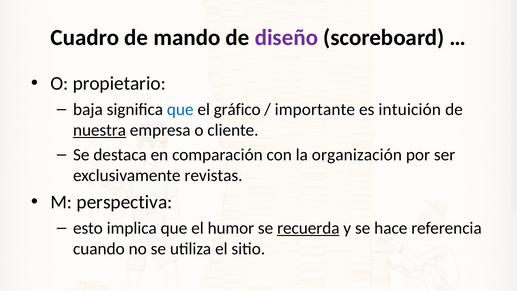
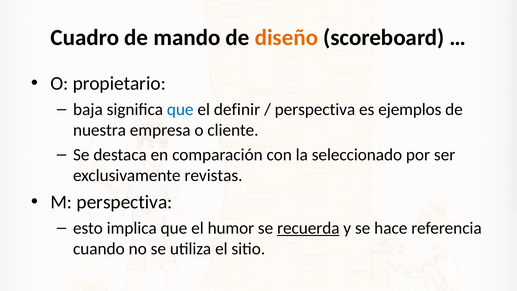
diseño colour: purple -> orange
gráfico: gráfico -> definir
importante at (315, 109): importante -> perspectiva
intuición: intuición -> ejemplos
nuestra underline: present -> none
organización: organización -> seleccionado
